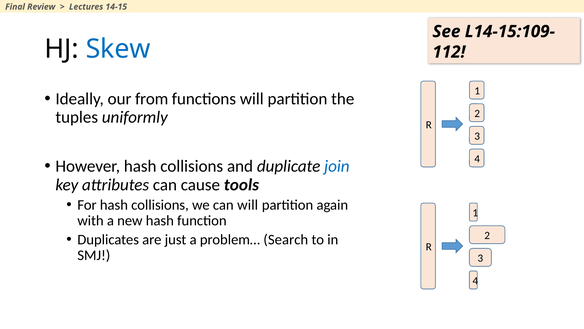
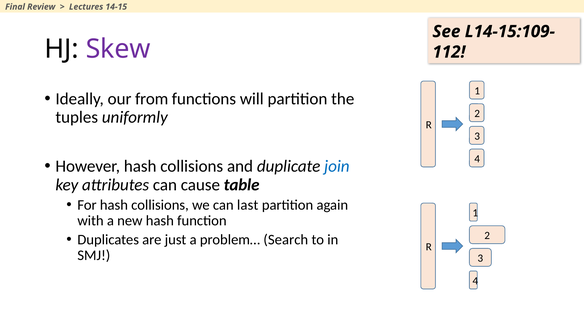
Skew colour: blue -> purple
tools: tools -> table
can will: will -> last
